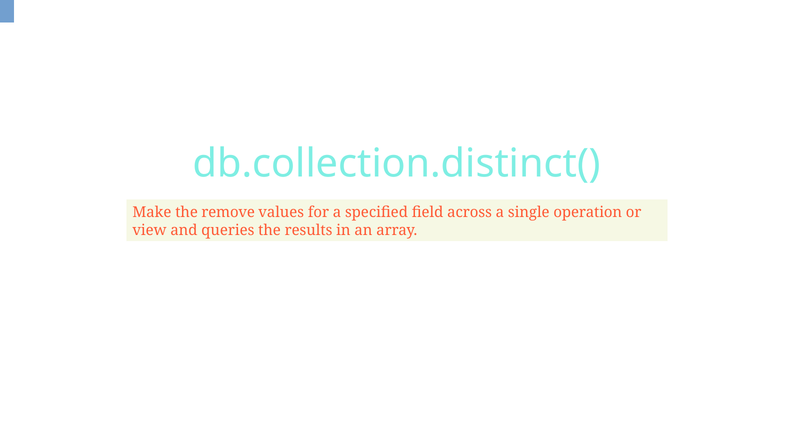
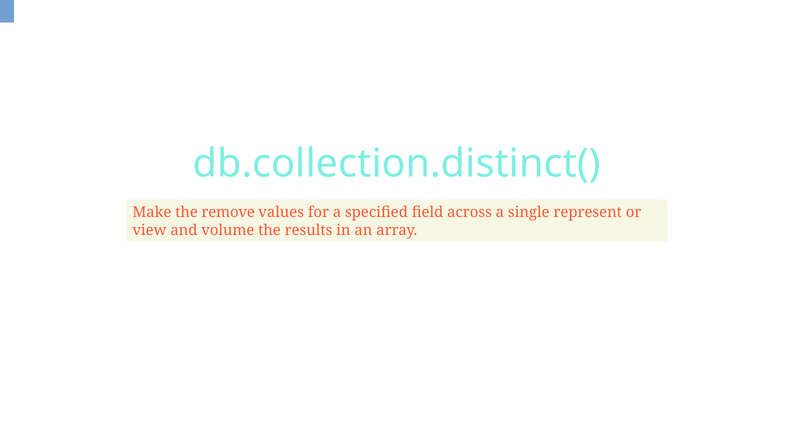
operation: operation -> represent
queries: queries -> volume
